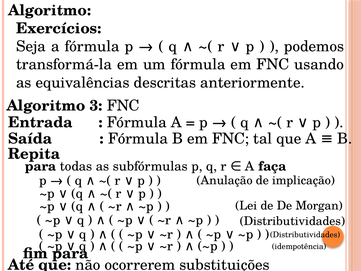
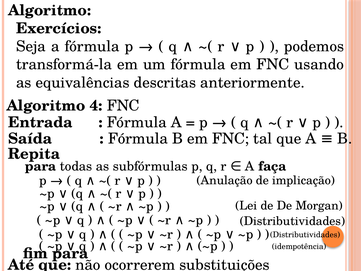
3: 3 -> 4
